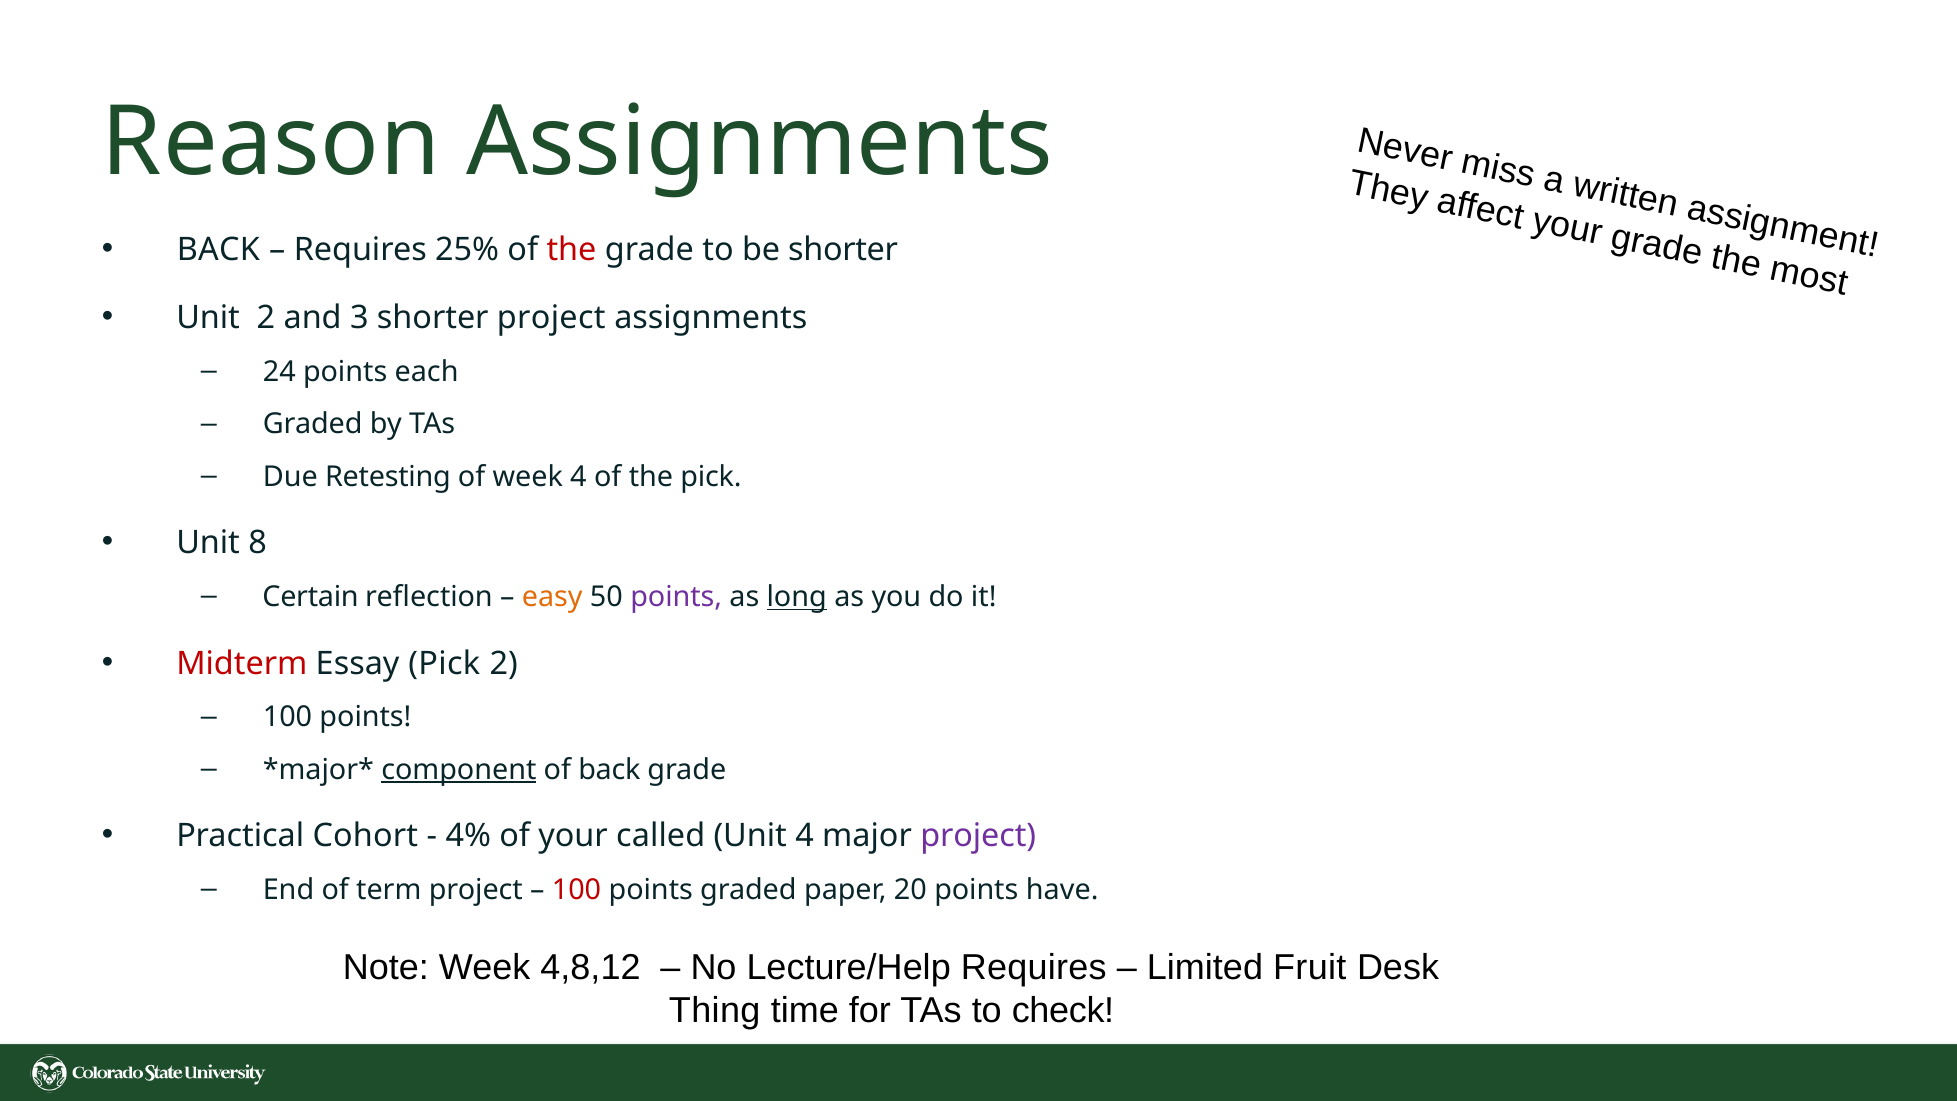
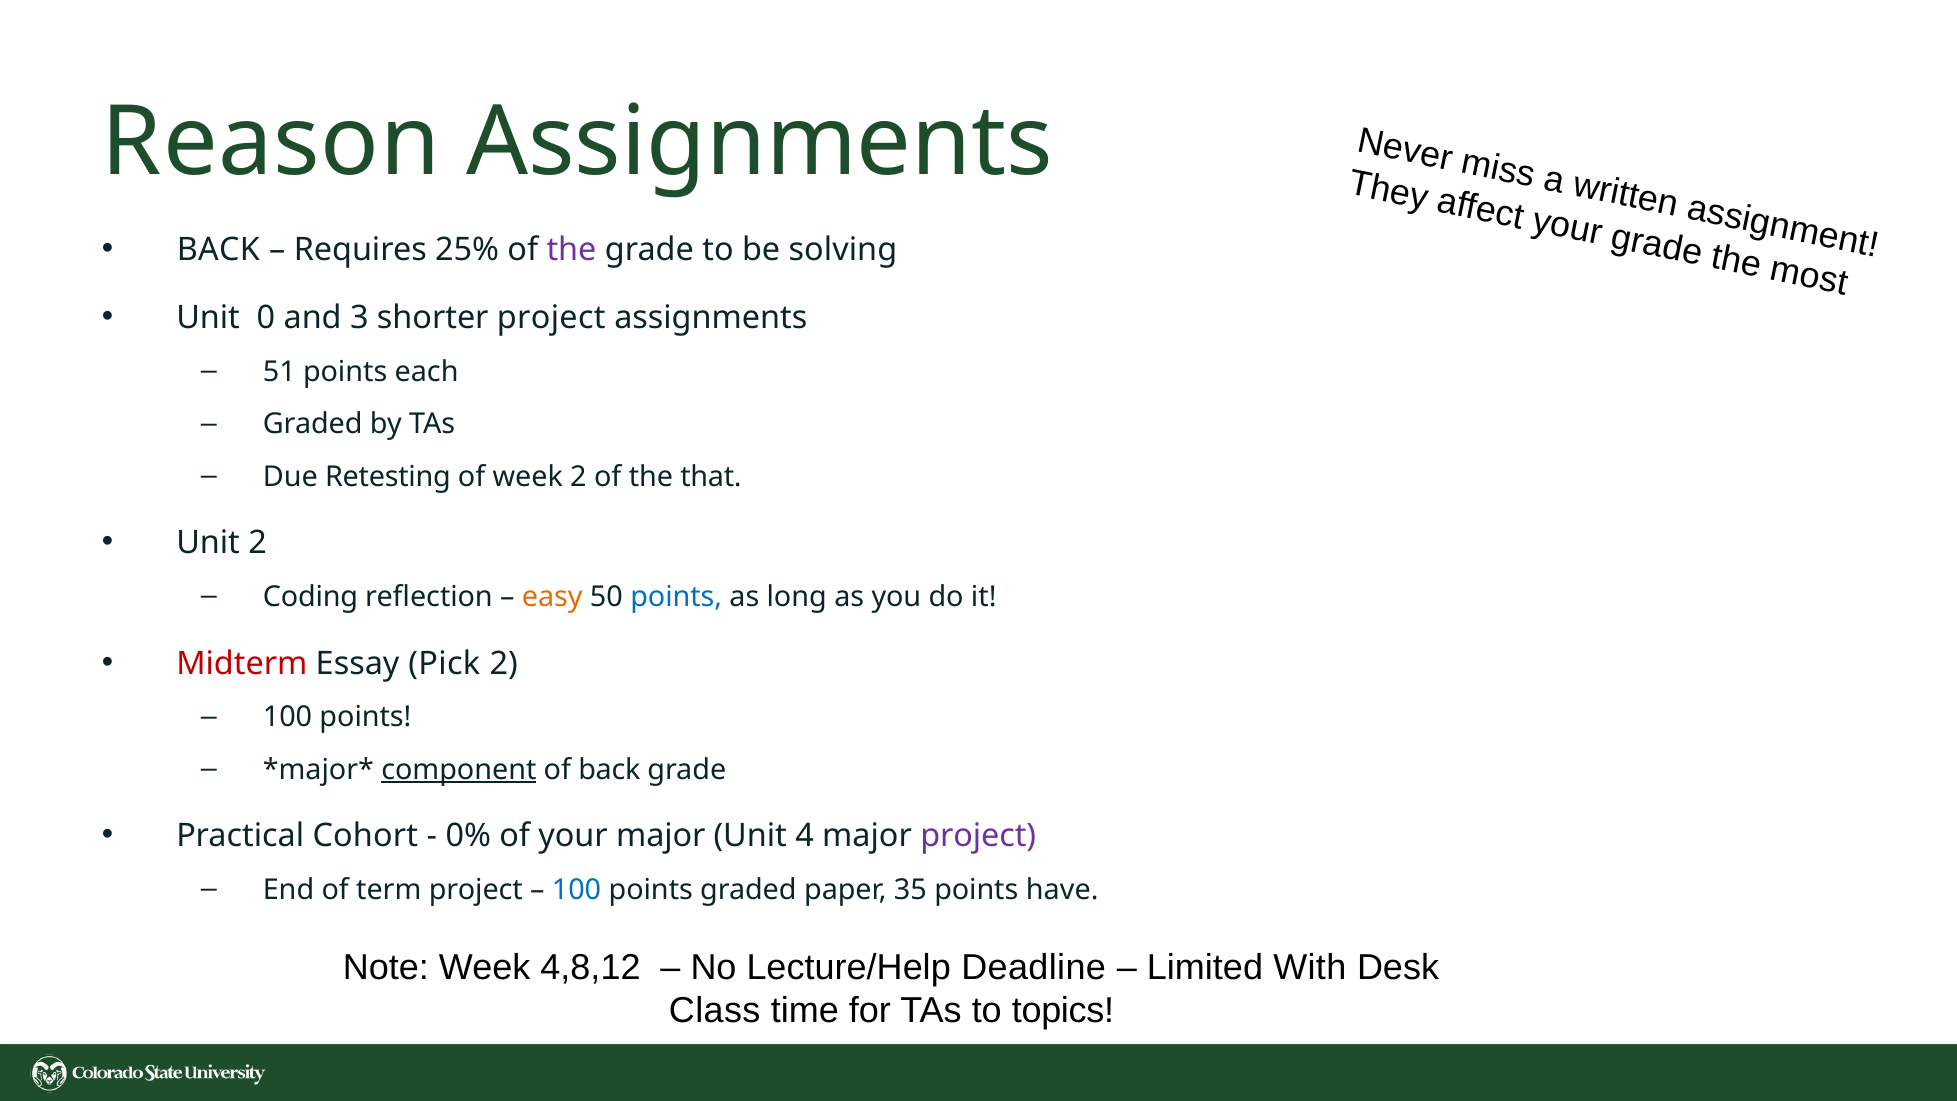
the at (572, 250) colour: red -> purple
be shorter: shorter -> solving
Unit 2: 2 -> 0
24: 24 -> 51
week 4: 4 -> 2
the pick: pick -> that
Unit 8: 8 -> 2
Certain: Certain -> Coding
points at (676, 597) colour: purple -> blue
long underline: present -> none
4%: 4% -> 0%
your called: called -> major
100 at (577, 890) colour: red -> blue
20: 20 -> 35
Lecture/Help Requires: Requires -> Deadline
Fruit: Fruit -> With
Thing: Thing -> Class
check: check -> topics
